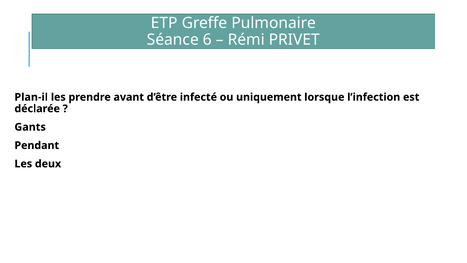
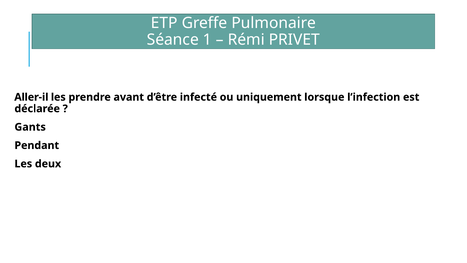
6: 6 -> 1
Plan-il: Plan-il -> Aller-il
